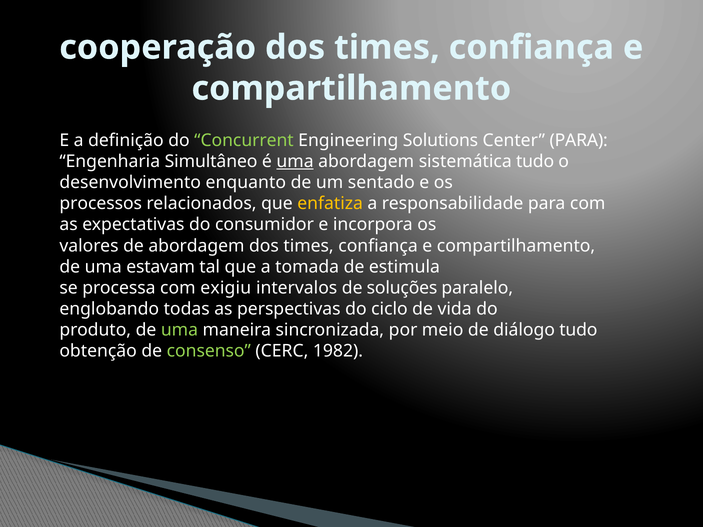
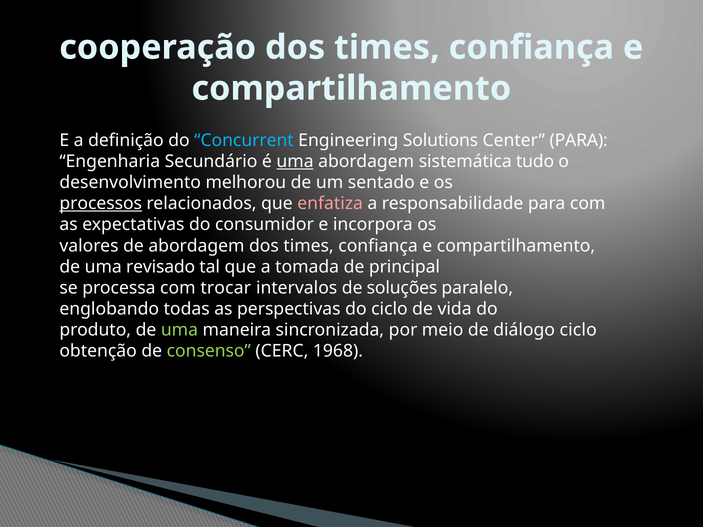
Concurrent colour: light green -> light blue
Simultâneo: Simultâneo -> Secundário
enquanto: enquanto -> melhorou
processos underline: none -> present
enfatiza colour: yellow -> pink
estavam: estavam -> revisado
estimula: estimula -> principal
exigiu: exigiu -> trocar
diálogo tudo: tudo -> ciclo
1982: 1982 -> 1968
